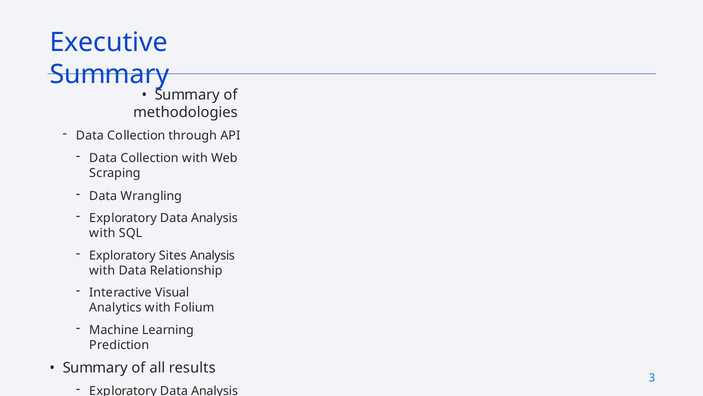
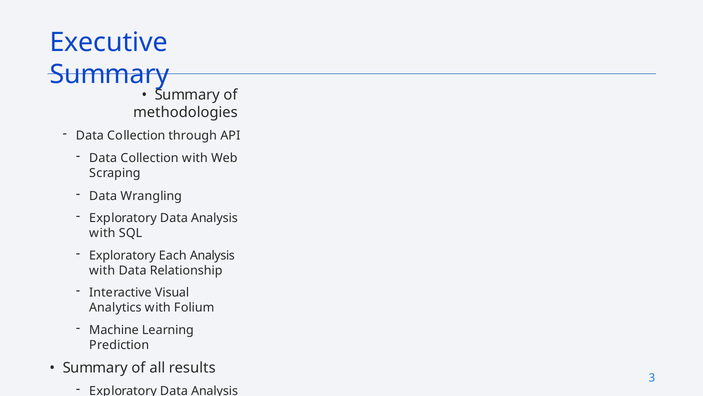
Sites: Sites -> Each
